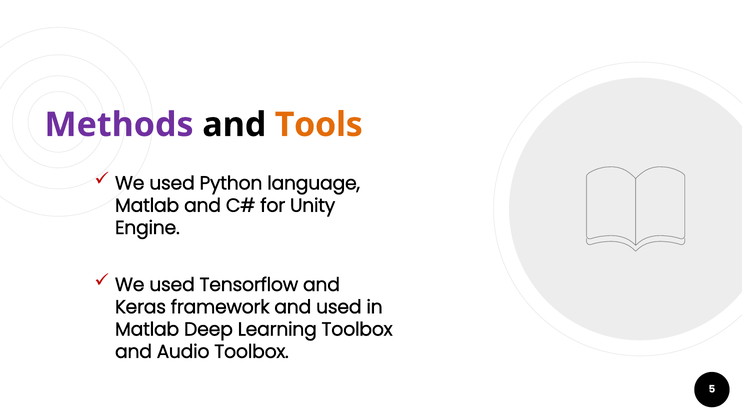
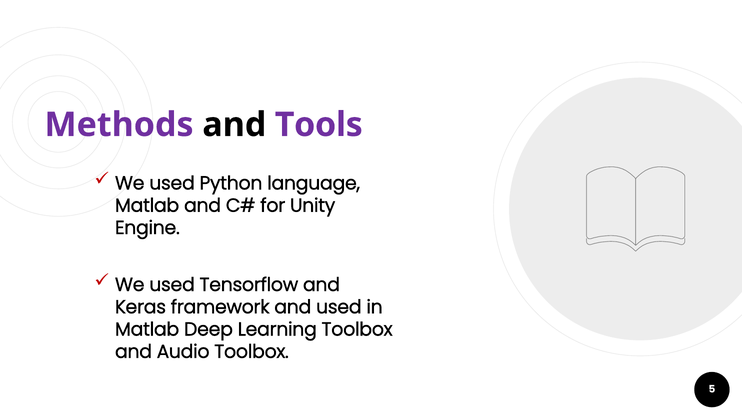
Tools colour: orange -> purple
